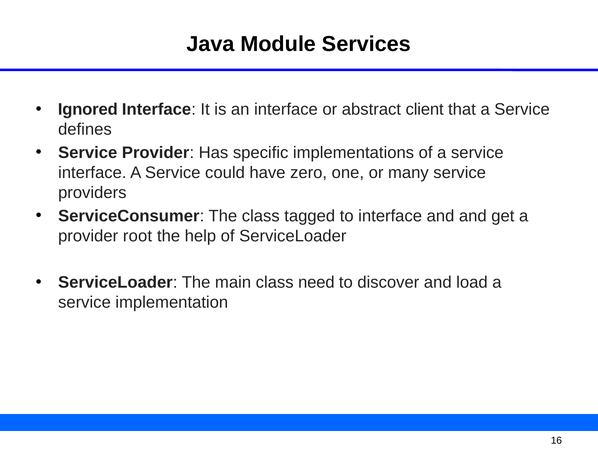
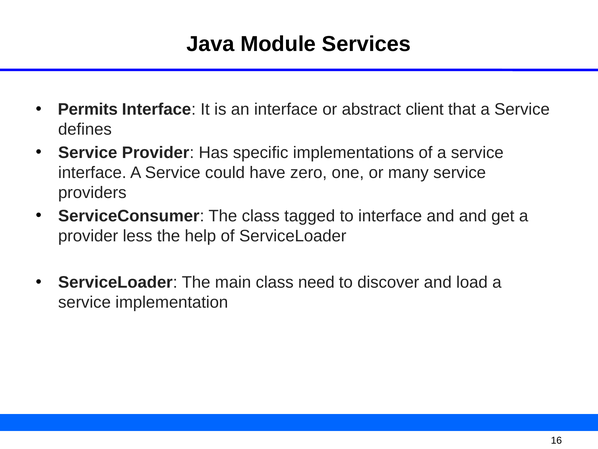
Ignored: Ignored -> Permits
root: root -> less
